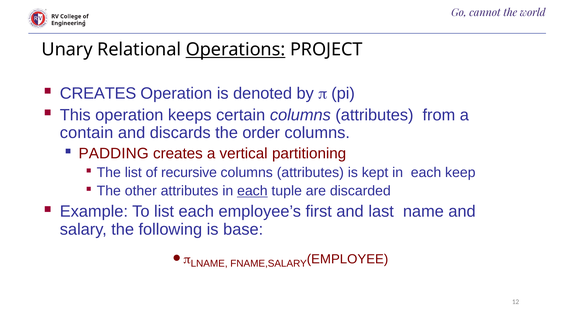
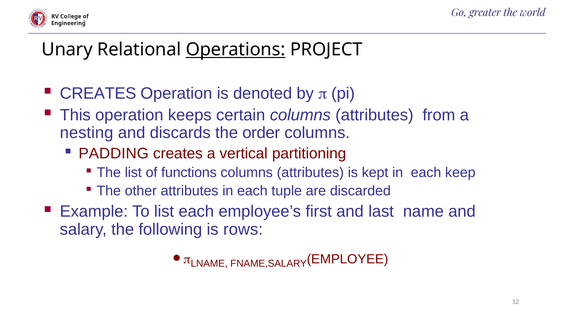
cannot: cannot -> greater
contain: contain -> nesting
recursive: recursive -> functions
each at (252, 191) underline: present -> none
base: base -> rows
